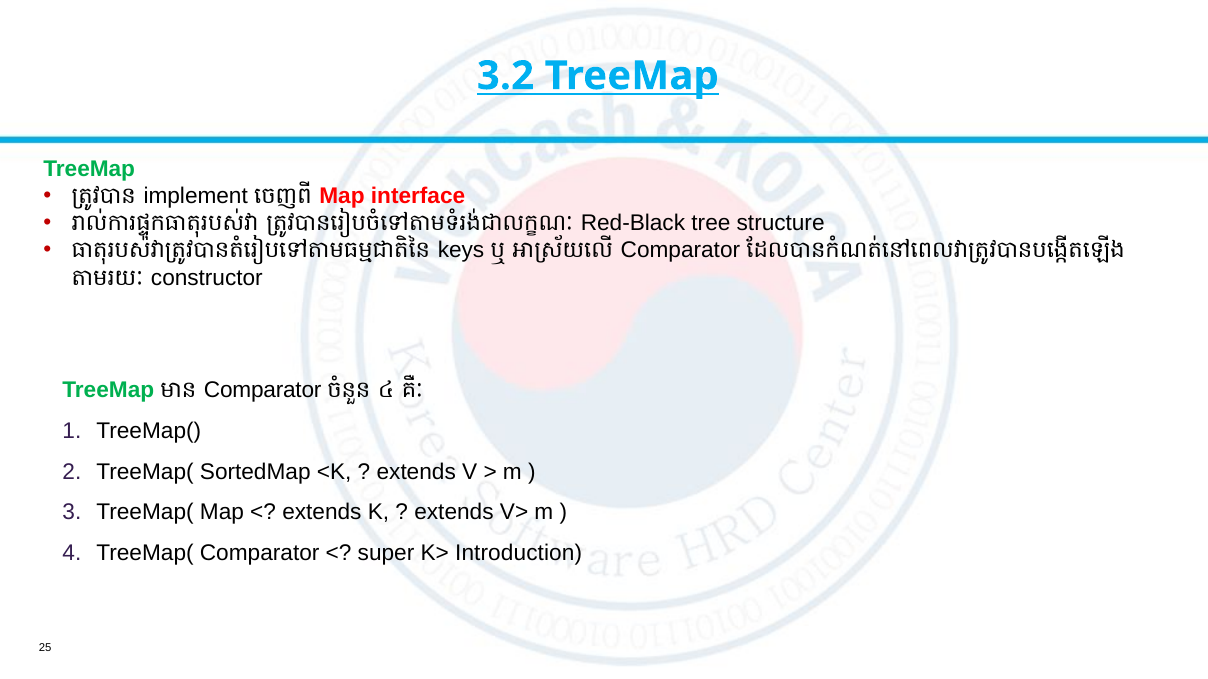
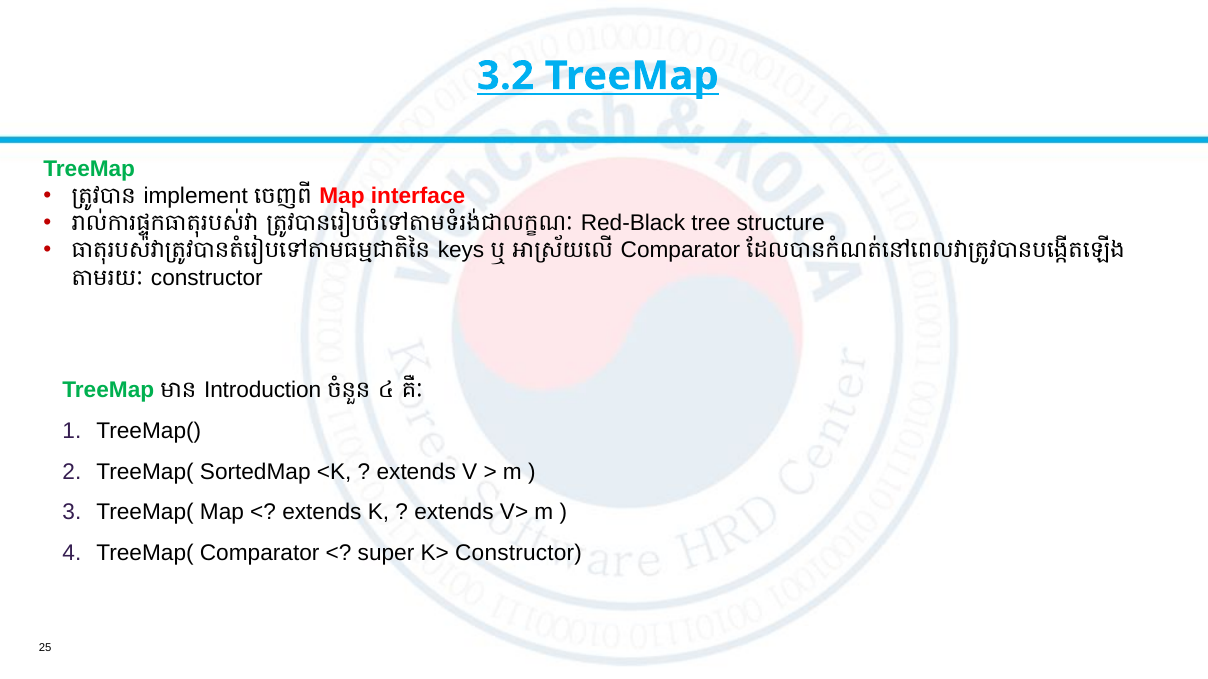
Comparator at (263, 390): Comparator -> Introduction
K> Introduction: Introduction -> Constructor
